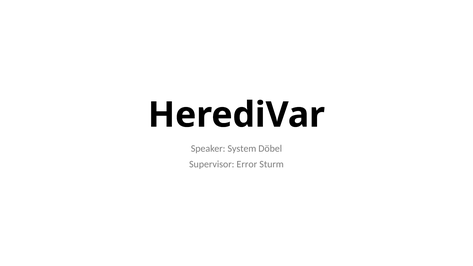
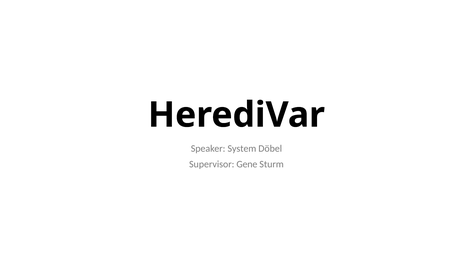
Error: Error -> Gene
